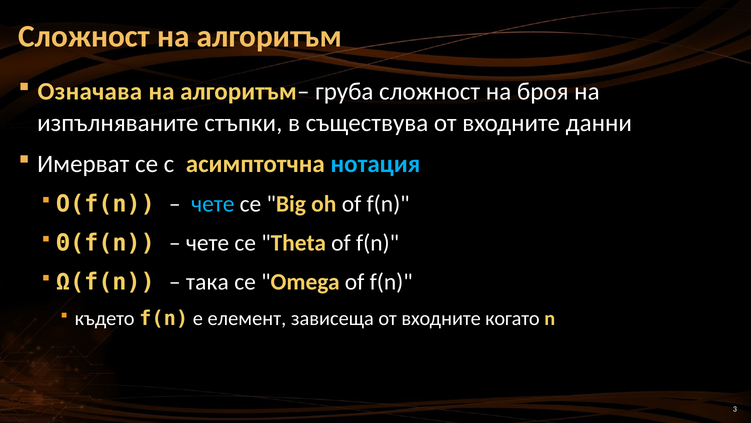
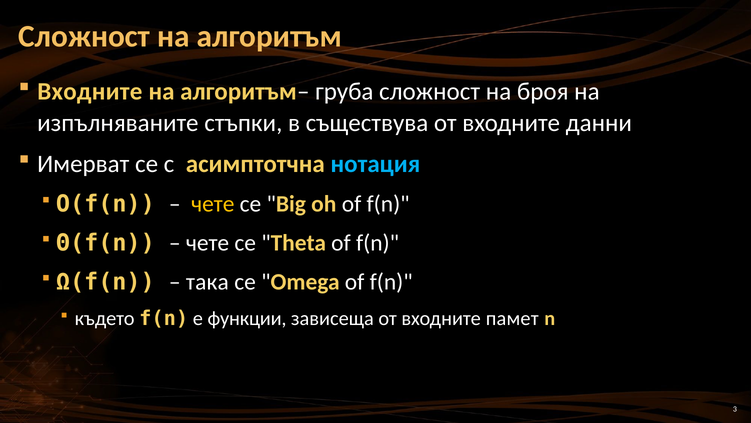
Означава at (90, 91): Означава -> Входните
чете at (213, 204) colour: light blue -> yellow
елемент: елемент -> функции
когато: когато -> памет
